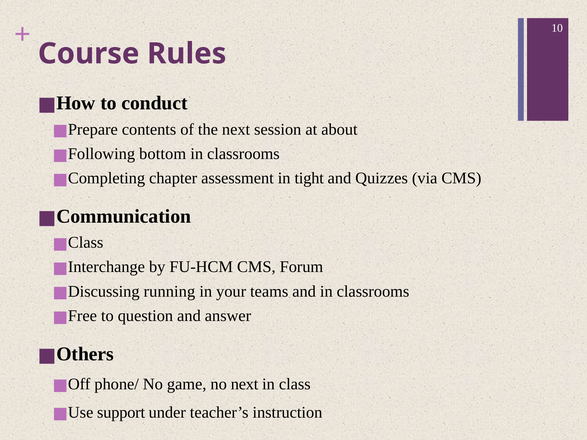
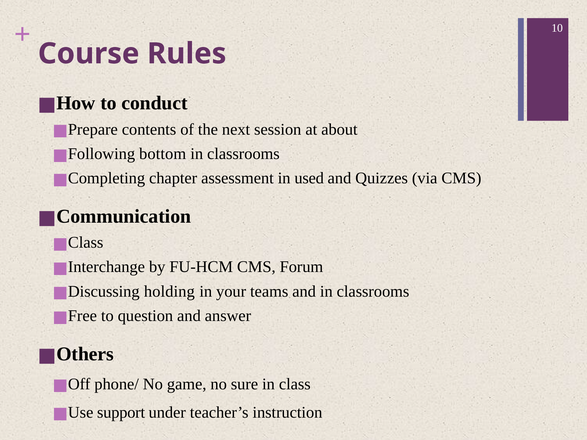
tight: tight -> used
running: running -> holding
no next: next -> sure
